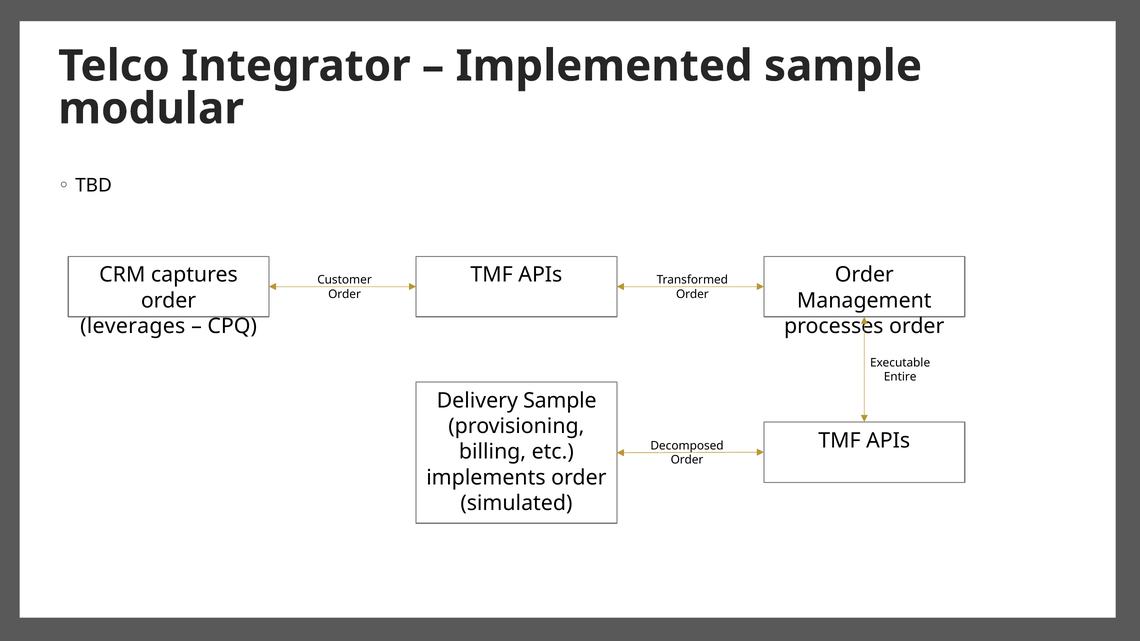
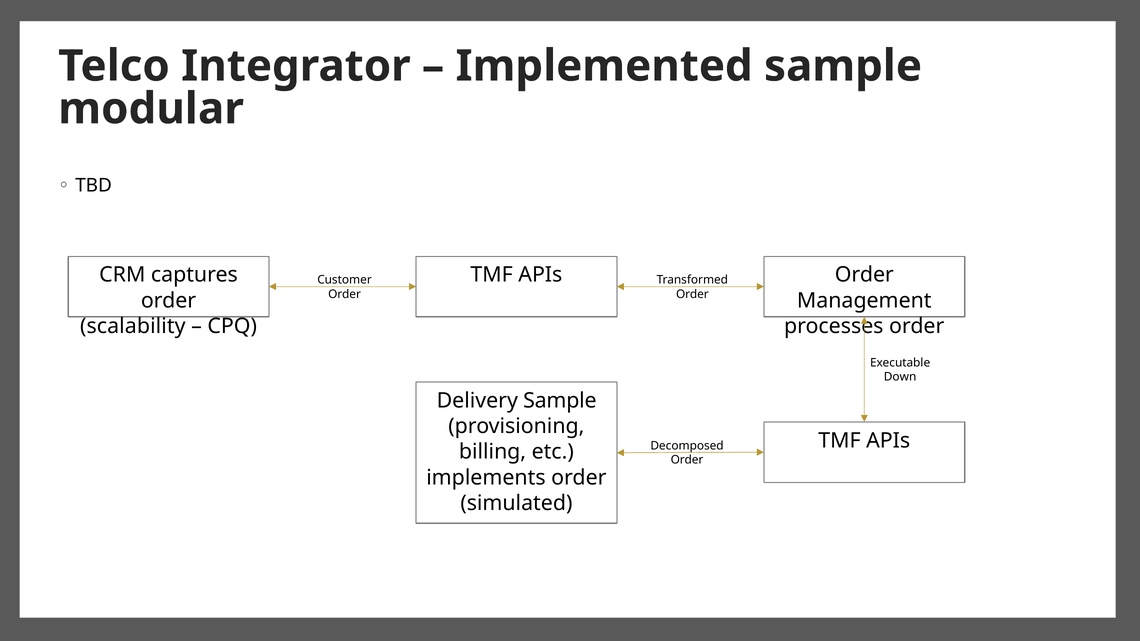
leverages: leverages -> scalability
Entire: Entire -> Down
